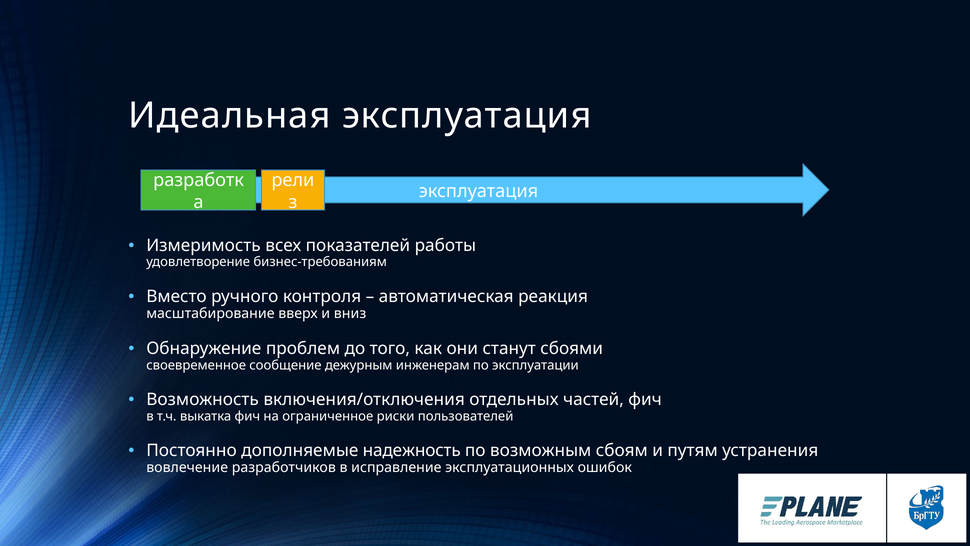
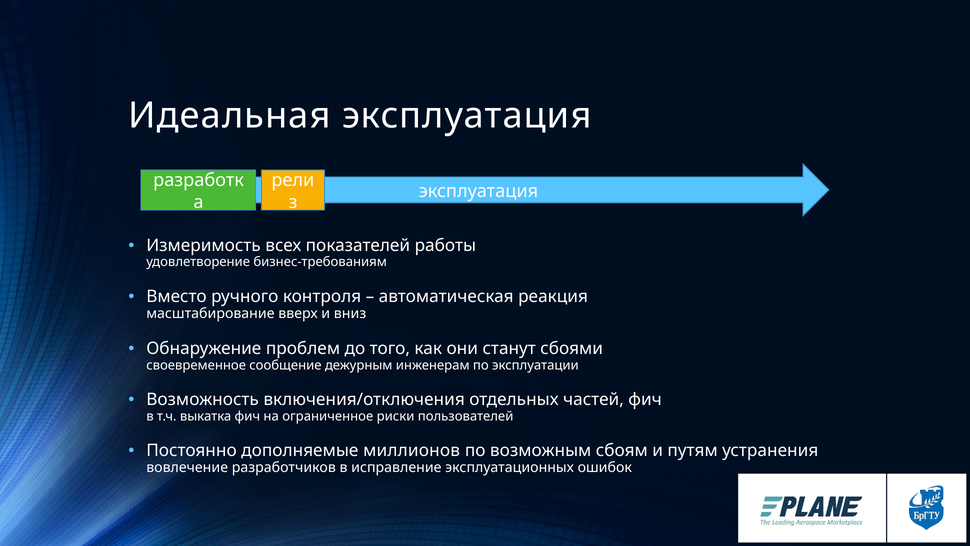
надежность: надежность -> миллионов
